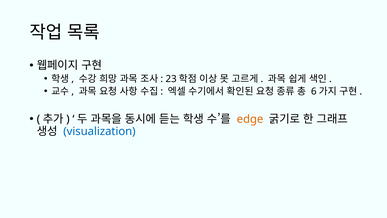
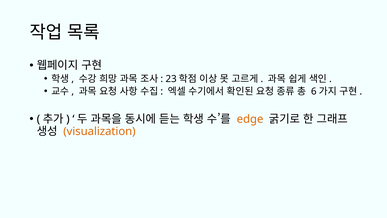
visualization colour: blue -> orange
